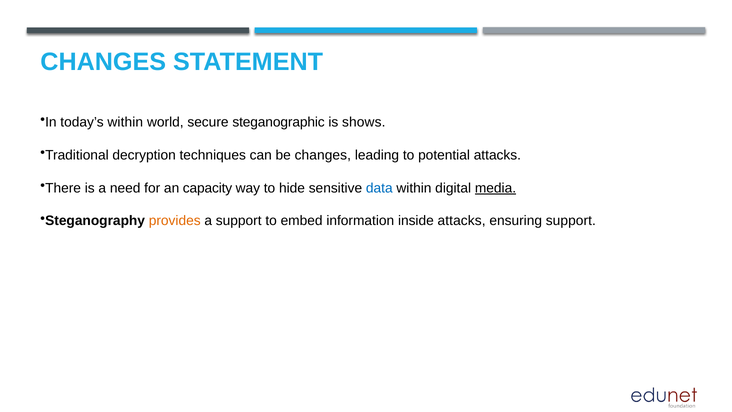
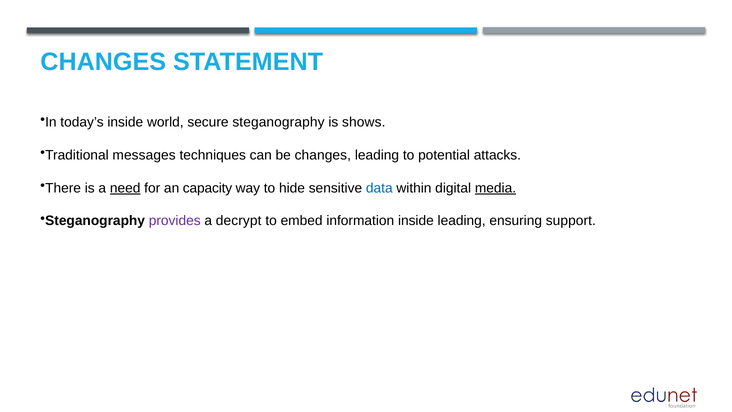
today’s within: within -> inside
secure steganographic: steganographic -> steganography
decryption: decryption -> messages
need underline: none -> present
provides colour: orange -> purple
a support: support -> decrypt
inside attacks: attacks -> leading
